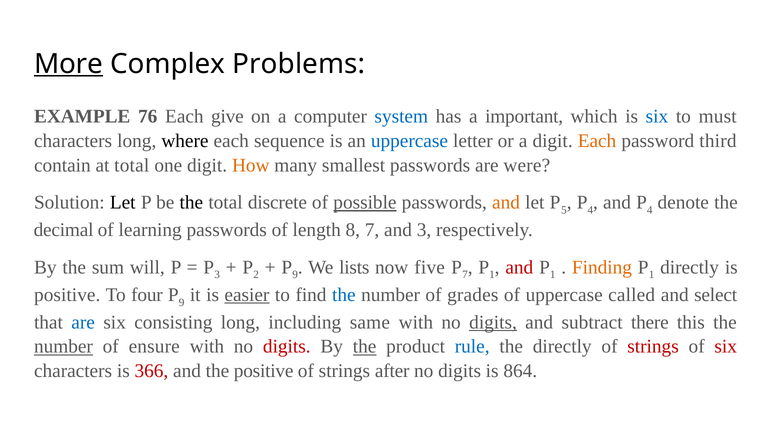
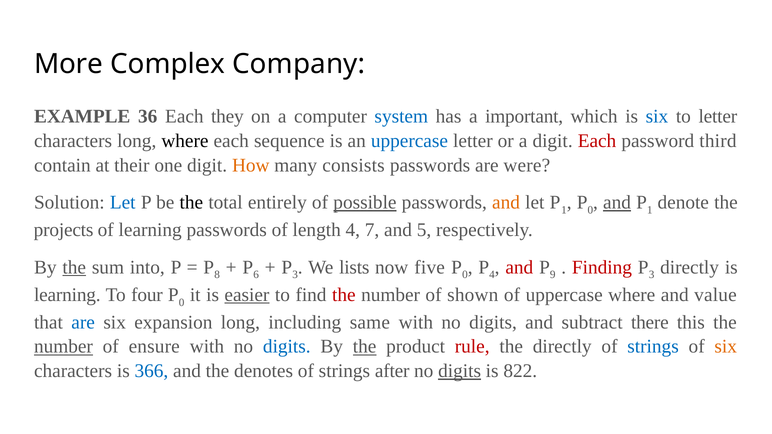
More underline: present -> none
Problems: Problems -> Company
76: 76 -> 36
give: give -> they
to must: must -> letter
Each at (597, 141) colour: orange -> red
at total: total -> their
smallest: smallest -> consists
Let at (123, 203) colour: black -> blue
discrete: discrete -> entirely
let P 5: 5 -> 1
4 at (590, 210): 4 -> 0
and at (617, 203) underline: none -> present
4 at (650, 210): 4 -> 1
decimal: decimal -> projects
length 8: 8 -> 4
and 3: 3 -> 5
the at (74, 267) underline: none -> present
will: will -> into
P 3: 3 -> 8
2: 2 -> 6
9 at (295, 275): 9 -> 3
7 at (465, 275): 7 -> 0
1 at (492, 275): 1 -> 4
1 at (553, 275): 1 -> 9
Finding colour: orange -> red
1 at (652, 275): 1 -> 3
positive at (67, 295): positive -> learning
9 at (182, 303): 9 -> 0
the at (344, 295) colour: blue -> red
grades: grades -> shown
uppercase called: called -> where
select: select -> value
consisting: consisting -> expansion
digits at (493, 322) underline: present -> none
digits at (287, 347) colour: red -> blue
rule colour: blue -> red
strings at (653, 347) colour: red -> blue
six at (726, 347) colour: red -> orange
366 colour: red -> blue
the positive: positive -> denotes
digits at (460, 371) underline: none -> present
864: 864 -> 822
